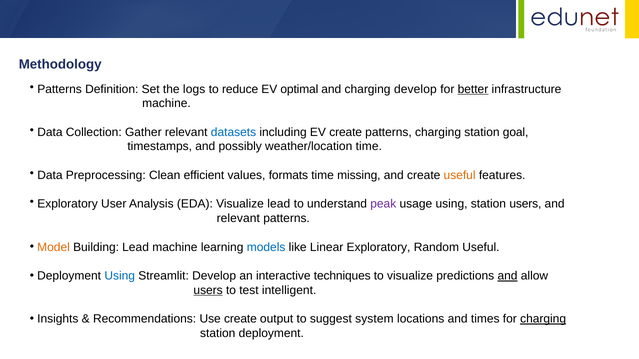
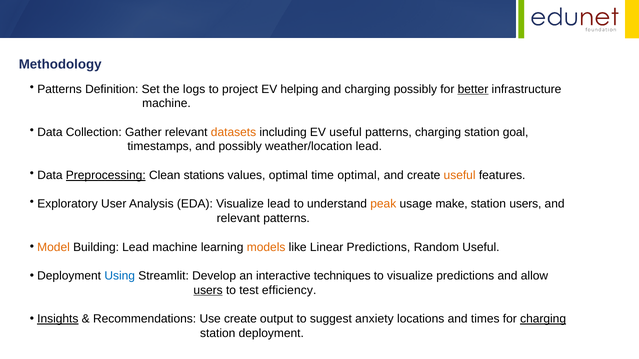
reduce: reduce -> project
optimal: optimal -> helping
charging develop: develop -> possibly
datasets colour: blue -> orange
EV create: create -> useful
weather/location time: time -> lead
Preprocessing underline: none -> present
efficient: efficient -> stations
values formats: formats -> optimal
time missing: missing -> optimal
peak colour: purple -> orange
usage using: using -> make
models colour: blue -> orange
Linear Exploratory: Exploratory -> Predictions
and at (508, 276) underline: present -> none
intelligent: intelligent -> efficiency
Insights underline: none -> present
system: system -> anxiety
